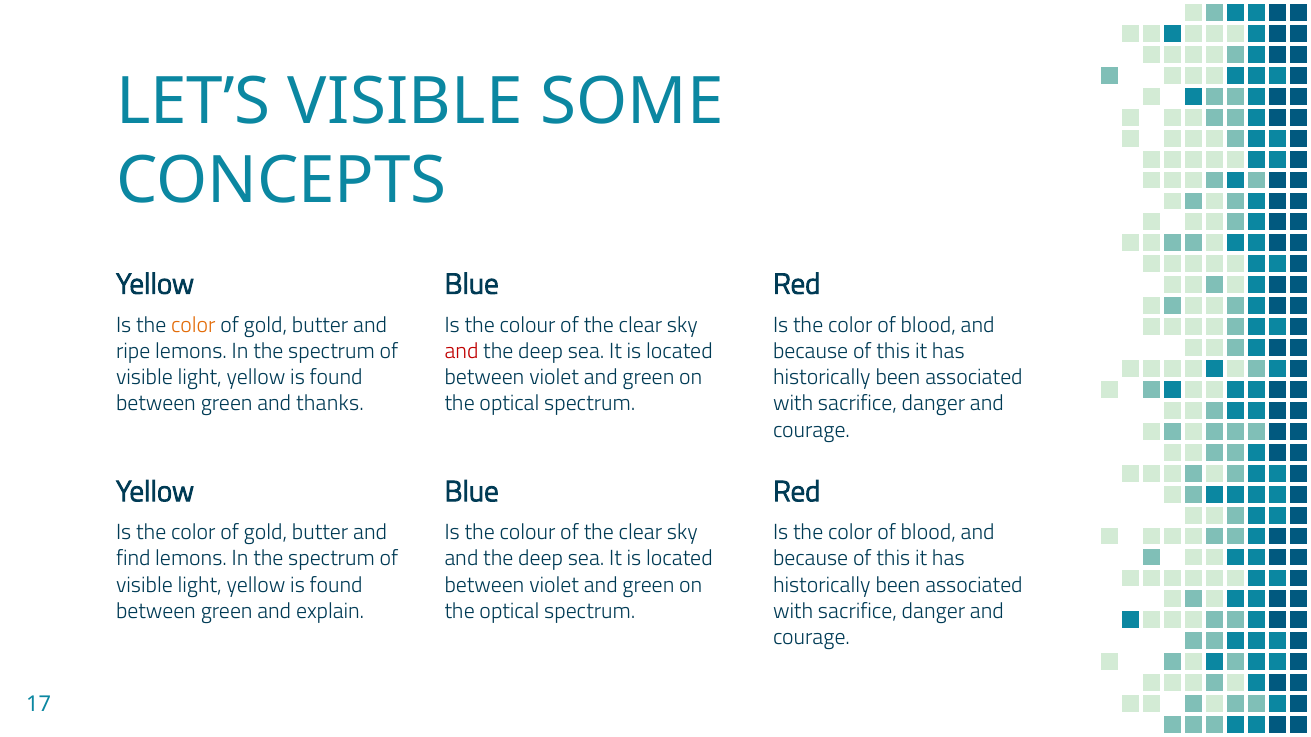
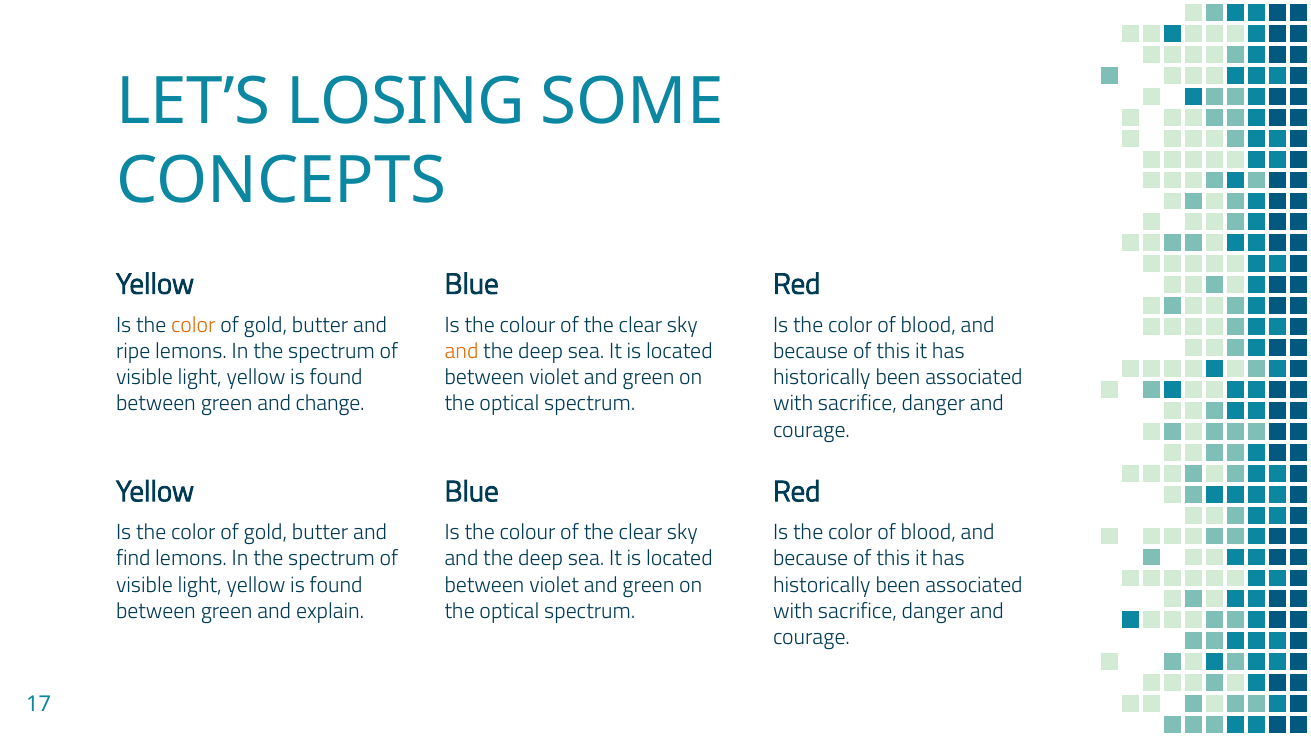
LET’S VISIBLE: VISIBLE -> LOSING
and at (462, 352) colour: red -> orange
thanks: thanks -> change
